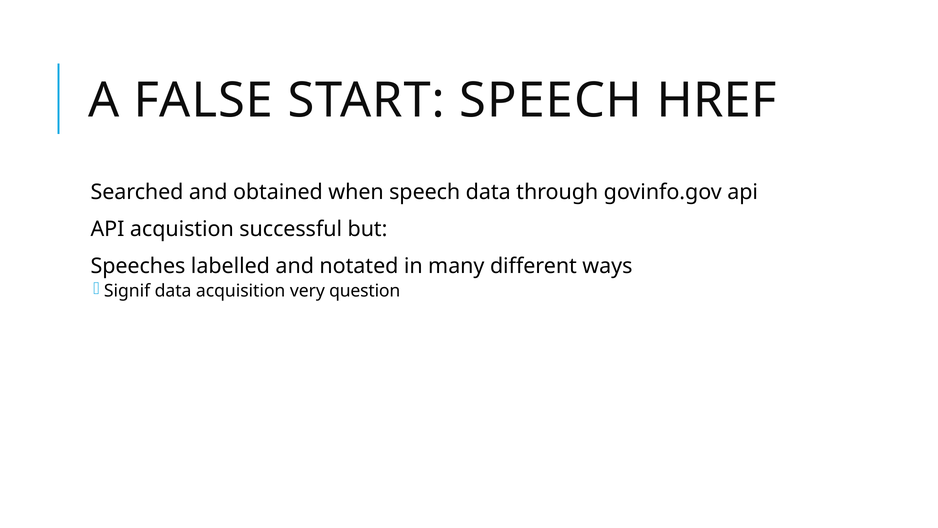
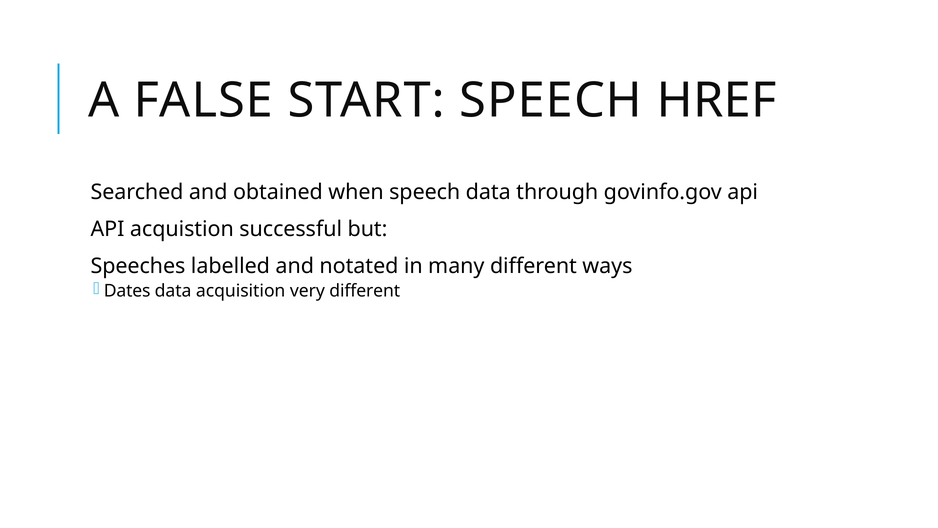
Signif: Signif -> Dates
very question: question -> different
